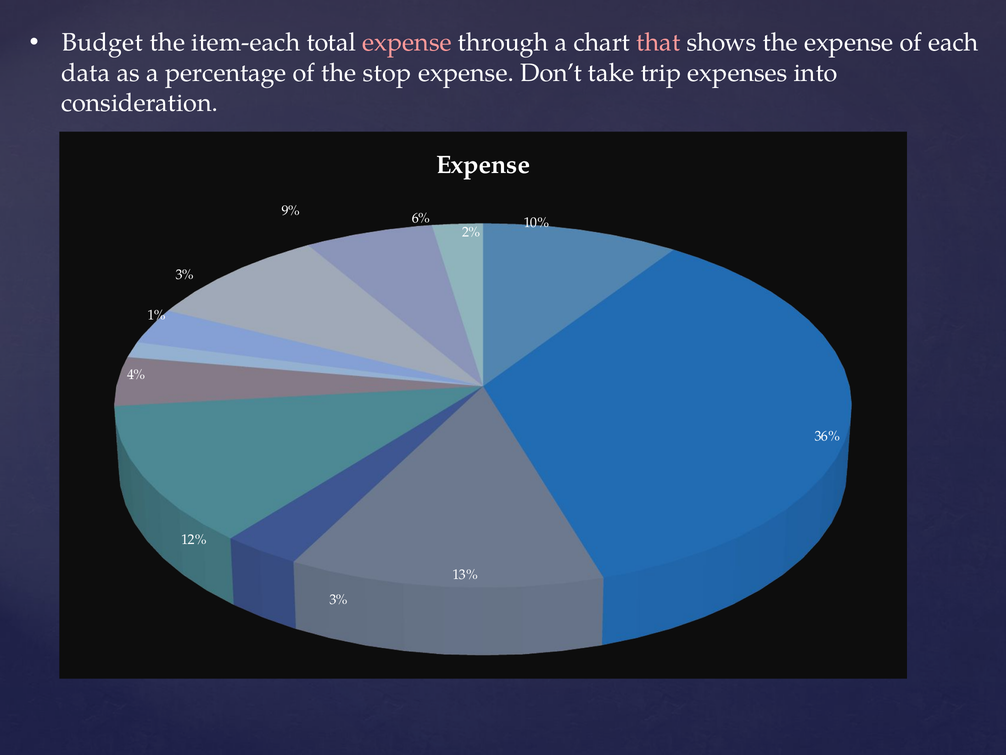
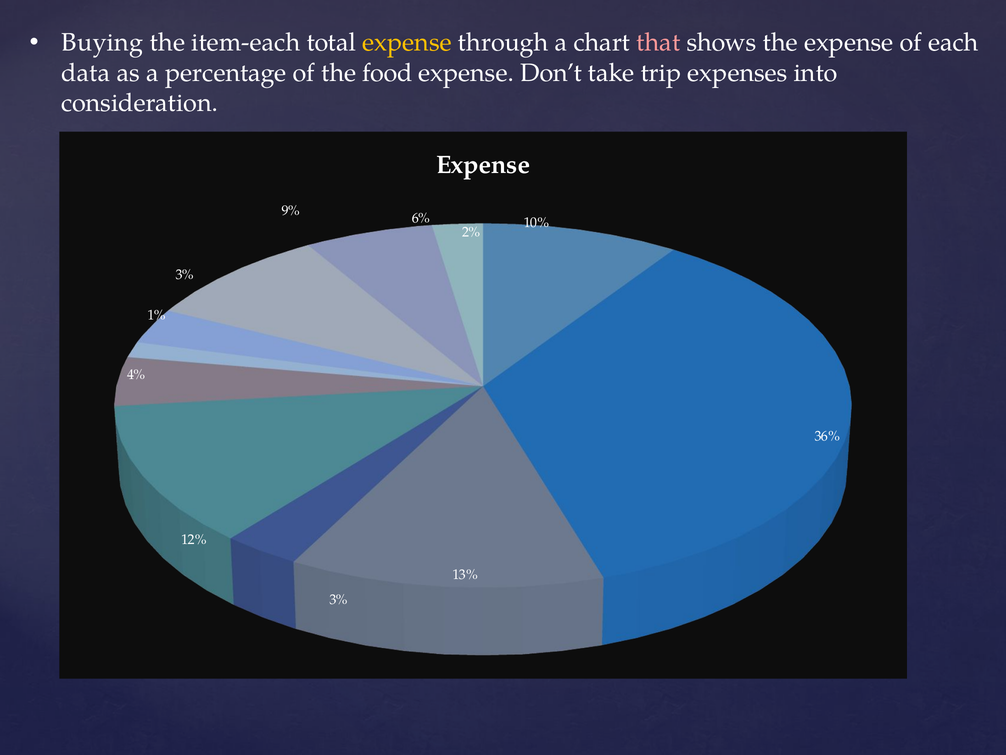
Budget: Budget -> Buying
expense at (407, 43) colour: pink -> yellow
stop: stop -> food
